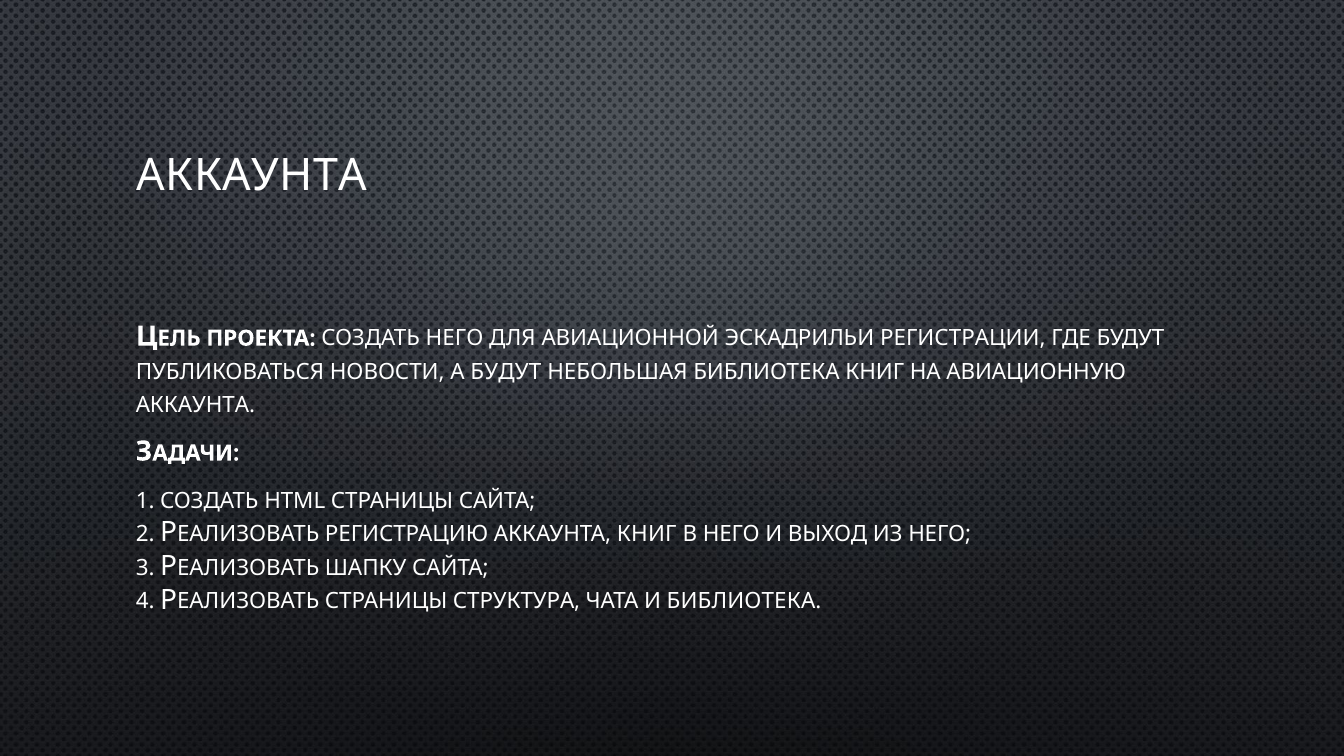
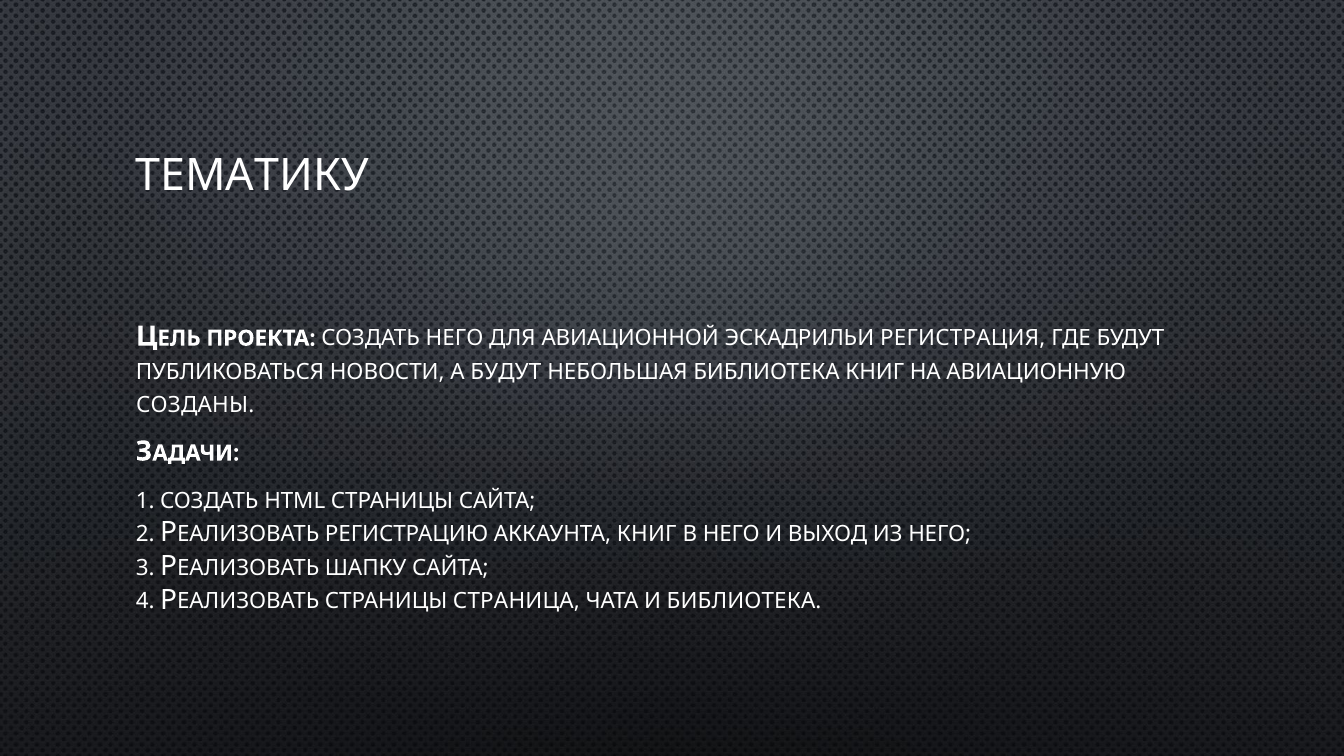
АККАУНТА at (252, 175): АККАУНТА -> ТЕМАТИКУ
РЕГИСТРАЦИИ: РЕГИСТРАЦИИ -> РЕГИСТРАЦИЯ
АККАУНТА at (195, 406): АККАУНТА -> СОЗДАНЫ
СТРУКТУРА: СТРУКТУРА -> СТРАНИЦА
